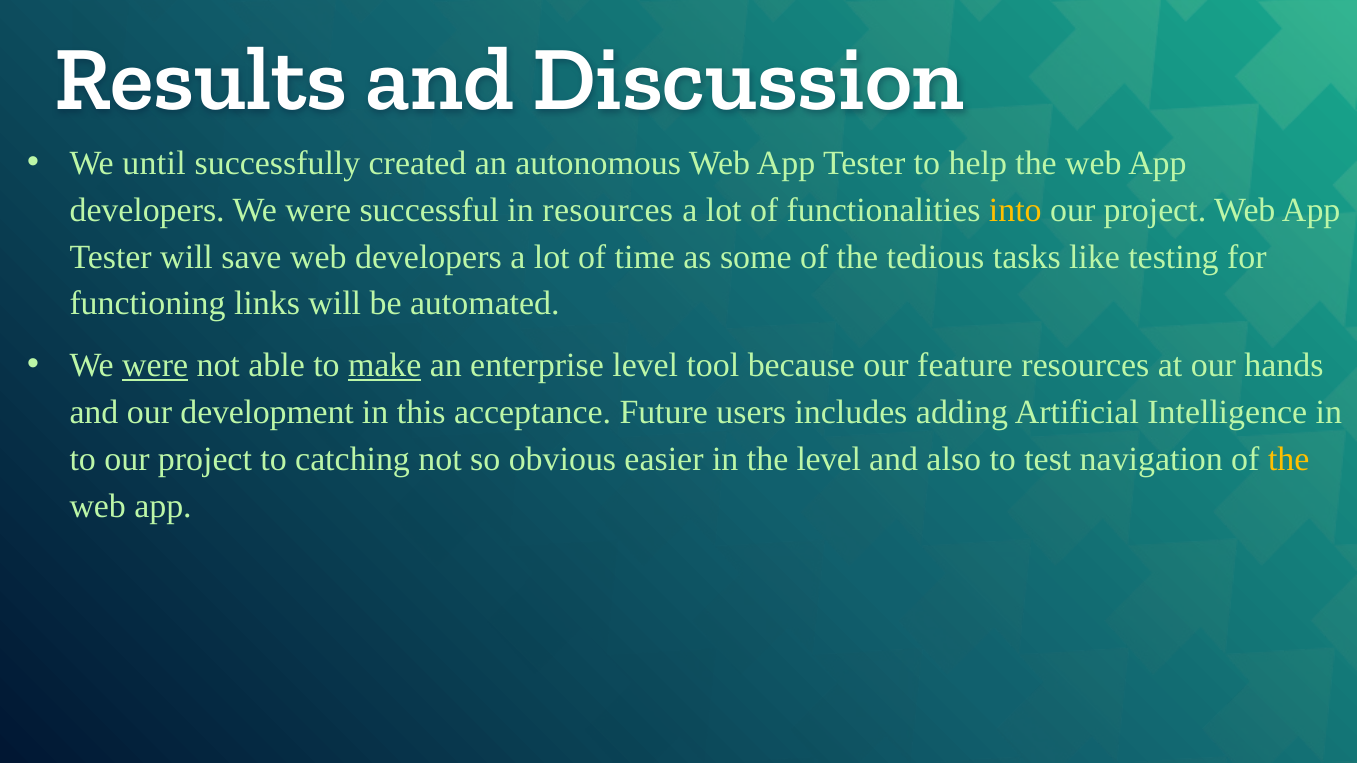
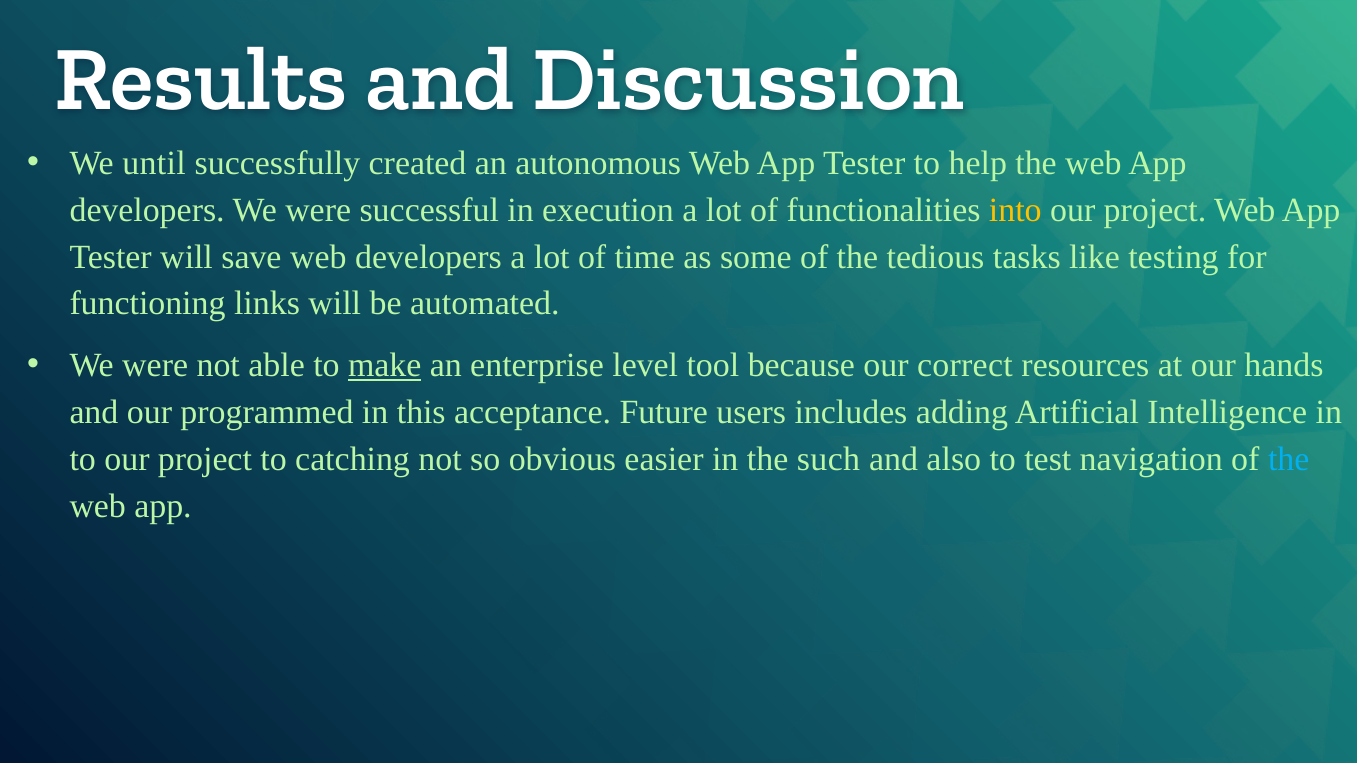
in resources: resources -> execution
were at (155, 366) underline: present -> none
feature: feature -> correct
development: development -> programmed
the level: level -> such
the at (1289, 459) colour: yellow -> light blue
